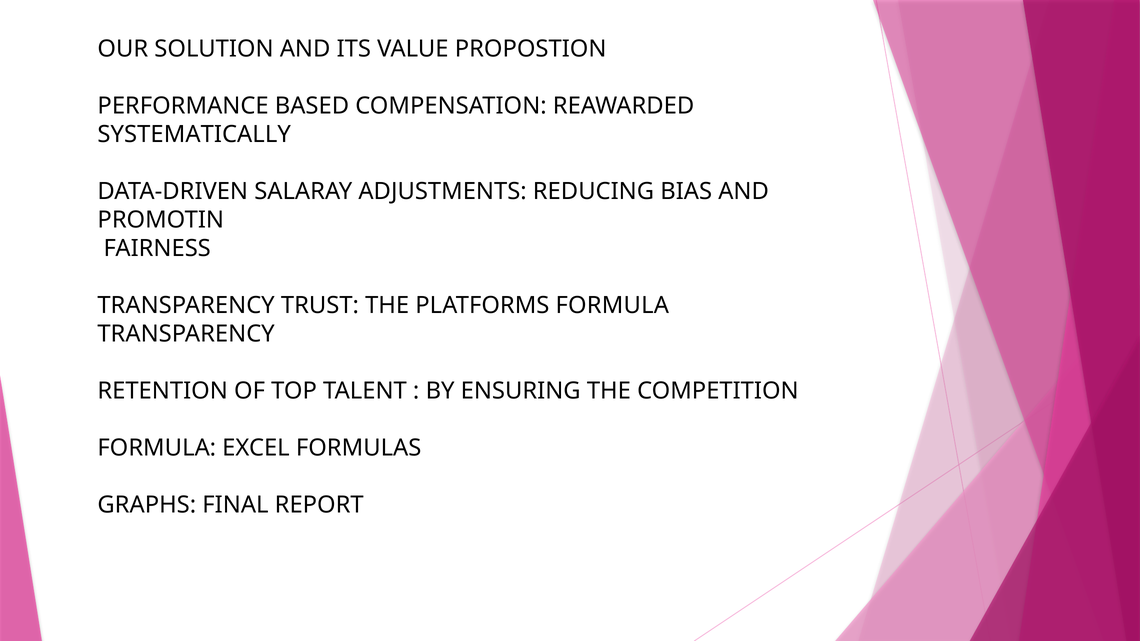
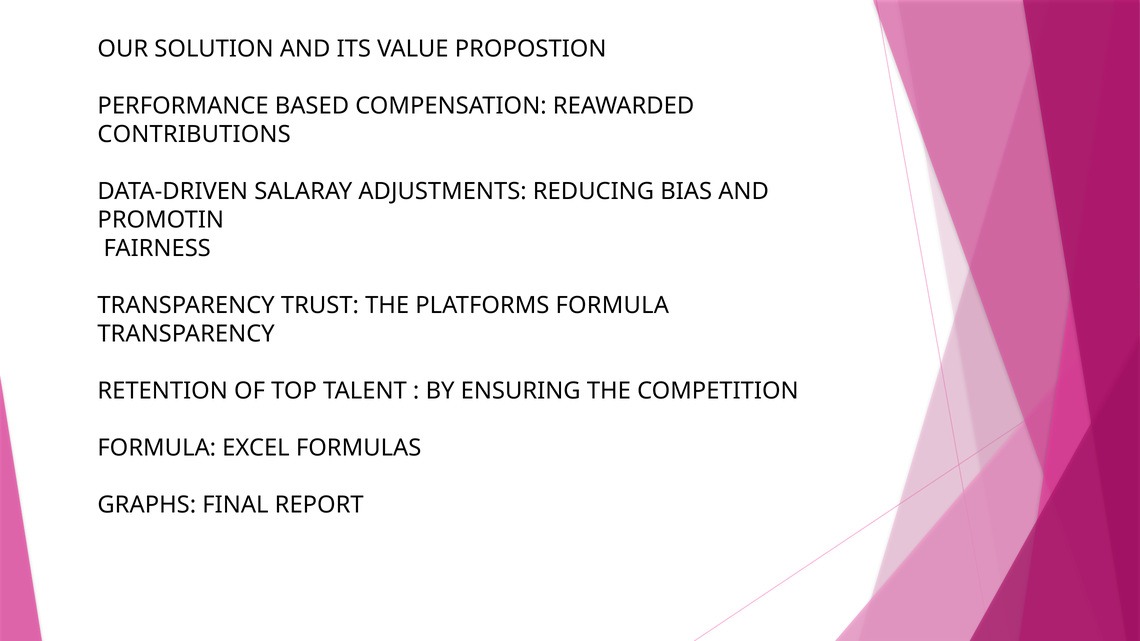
SYSTEMATICALLY: SYSTEMATICALLY -> CONTRIBUTIONS
